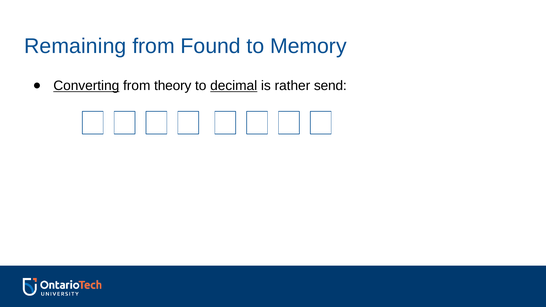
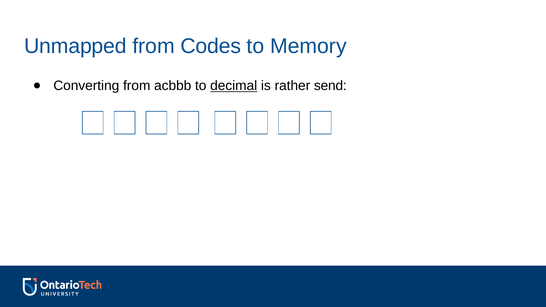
Remaining: Remaining -> Unmapped
Found: Found -> Codes
Converting underline: present -> none
theory: theory -> acbbb
